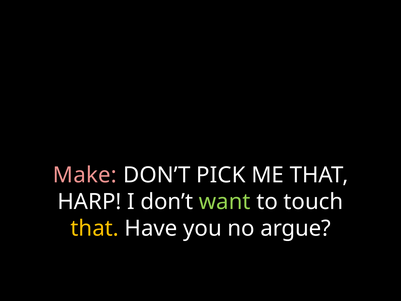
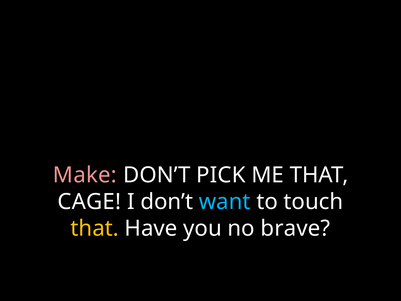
HARP: HARP -> CAGE
want colour: light green -> light blue
argue: argue -> brave
